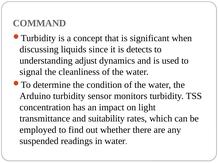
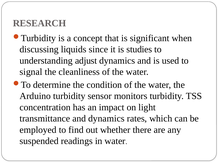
COMMAND: COMMAND -> RESEARCH
detects: detects -> studies
and suitability: suitability -> dynamics
